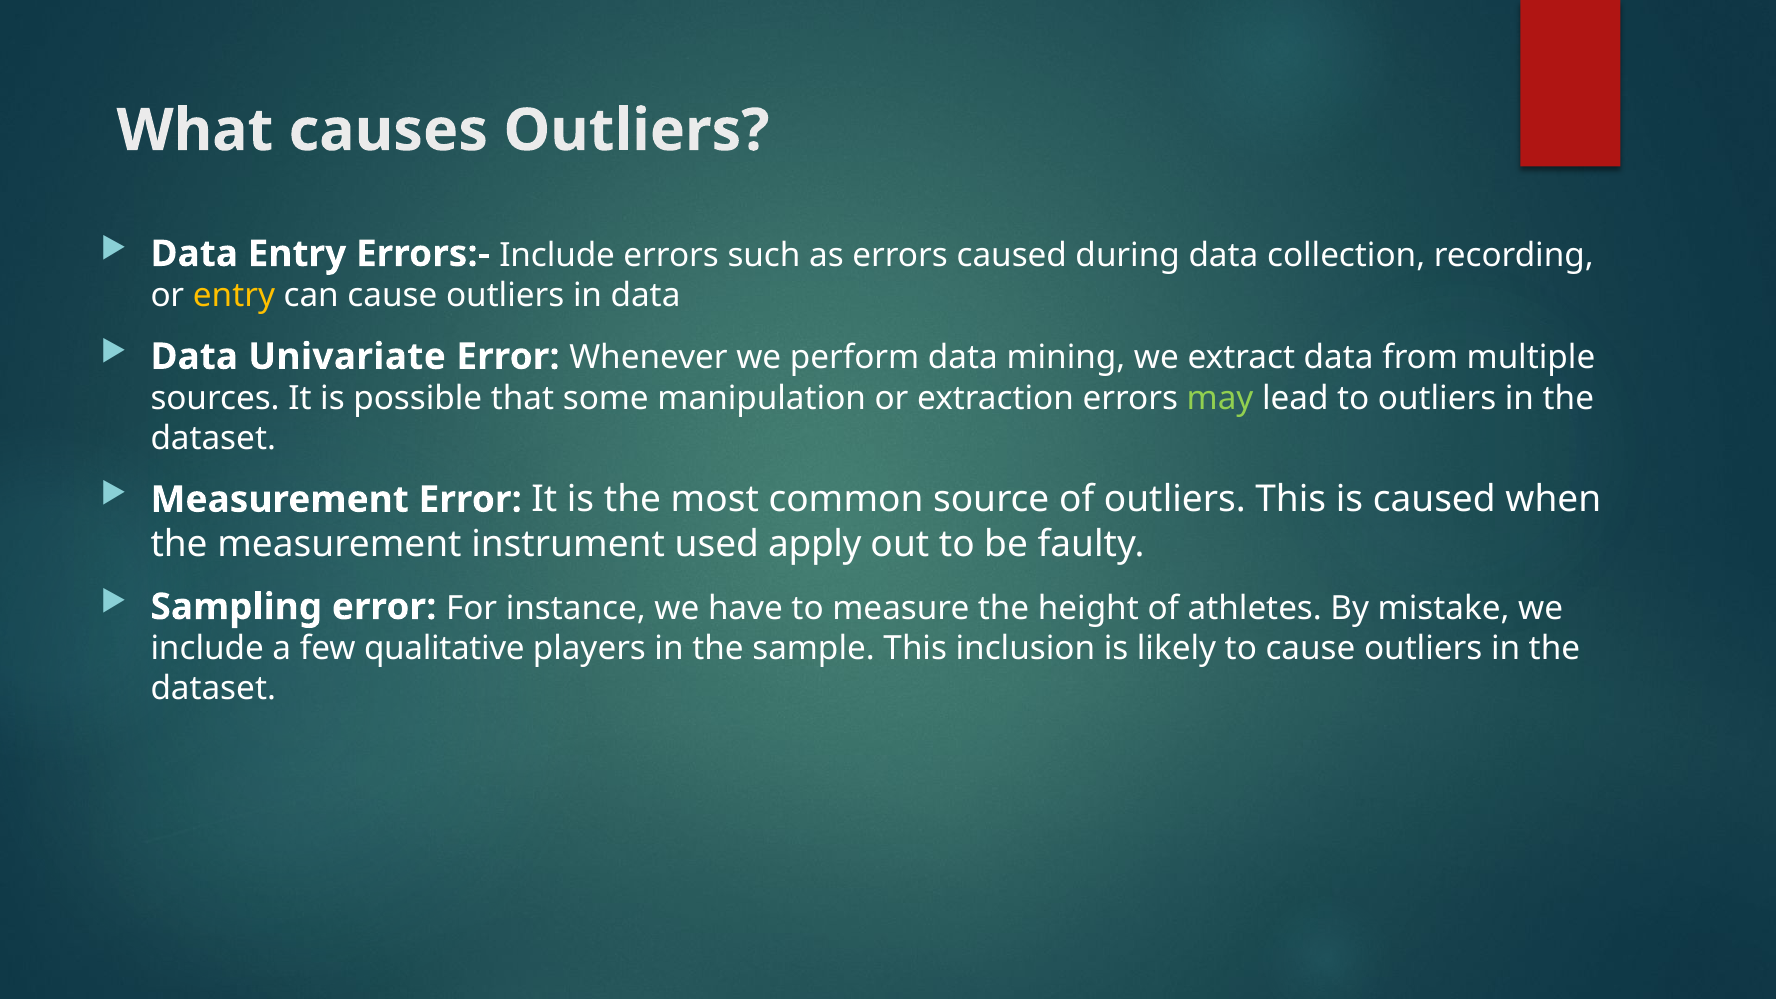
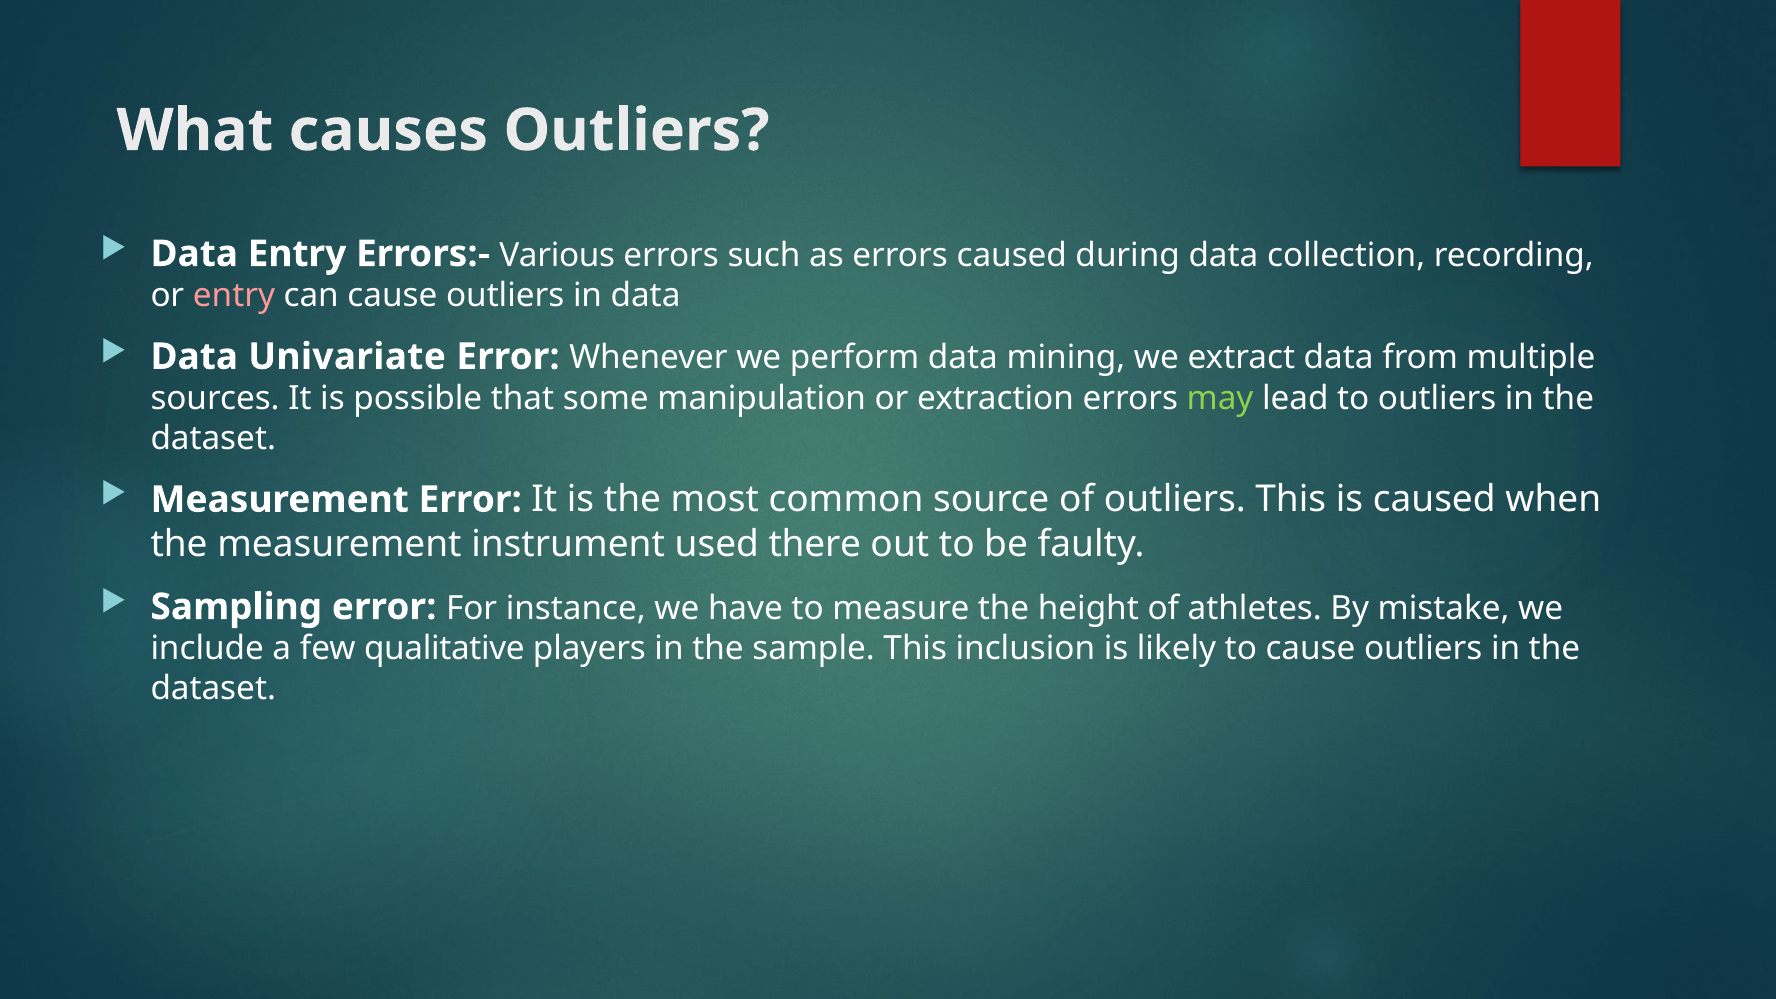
Errors:- Include: Include -> Various
entry at (234, 296) colour: yellow -> pink
apply: apply -> there
